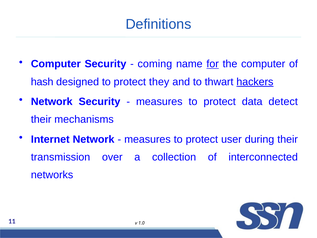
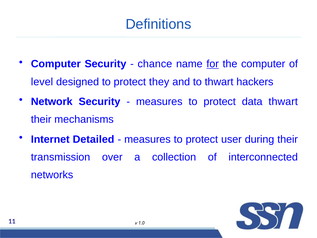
coming: coming -> chance
hash: hash -> level
hackers underline: present -> none
data detect: detect -> thwart
Internet Network: Network -> Detailed
